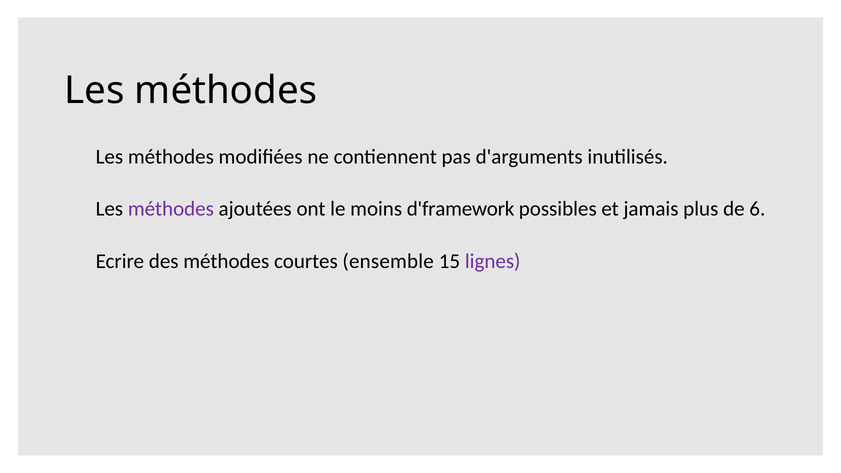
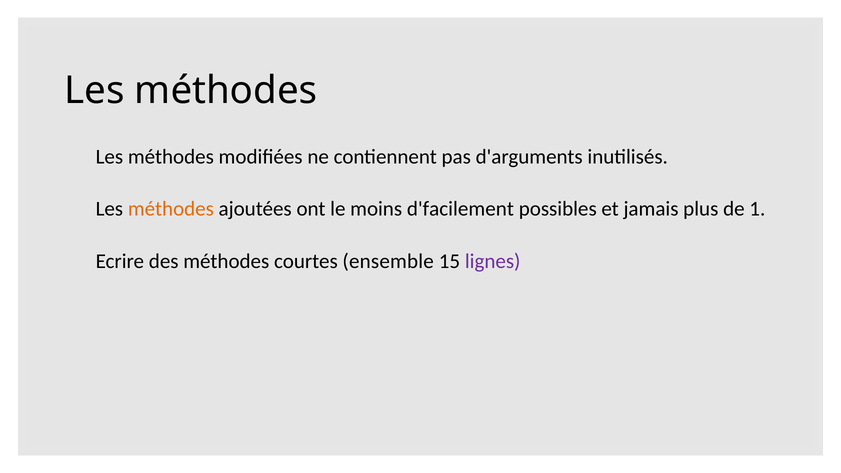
méthodes at (171, 209) colour: purple -> orange
d'framework: d'framework -> d'facilement
6: 6 -> 1
